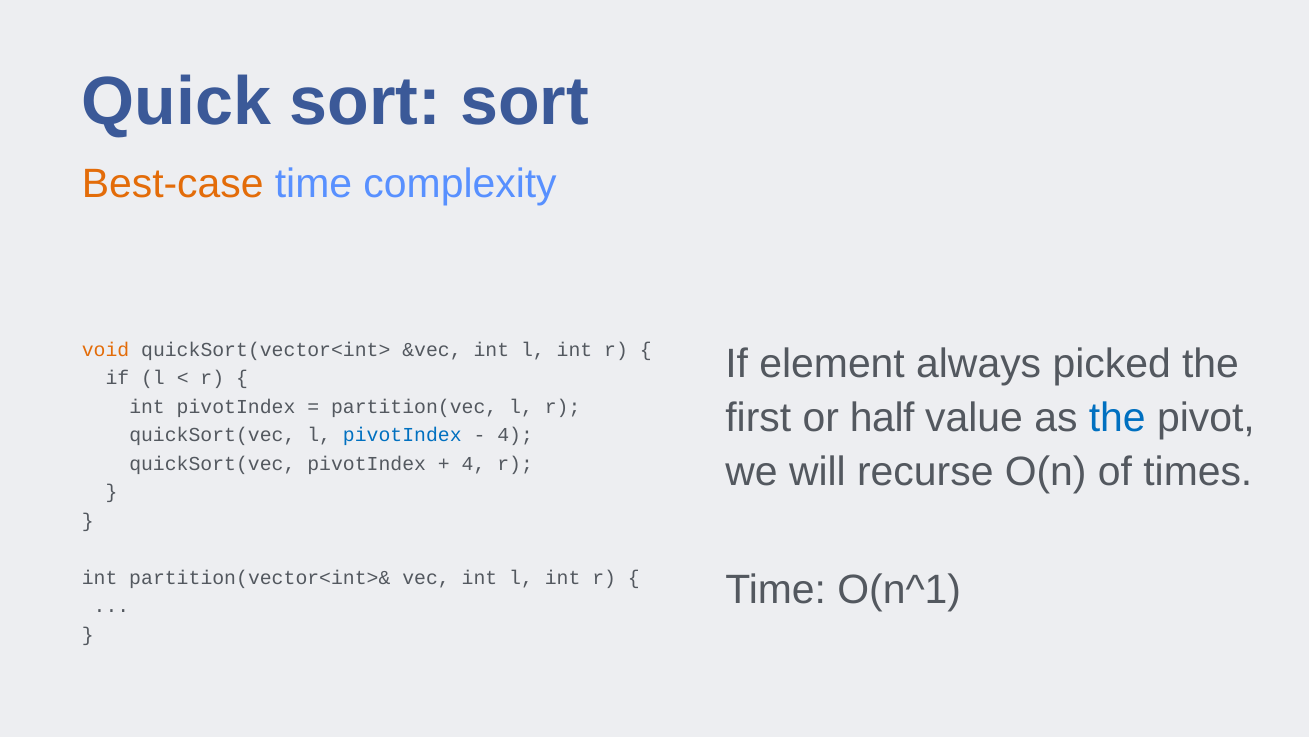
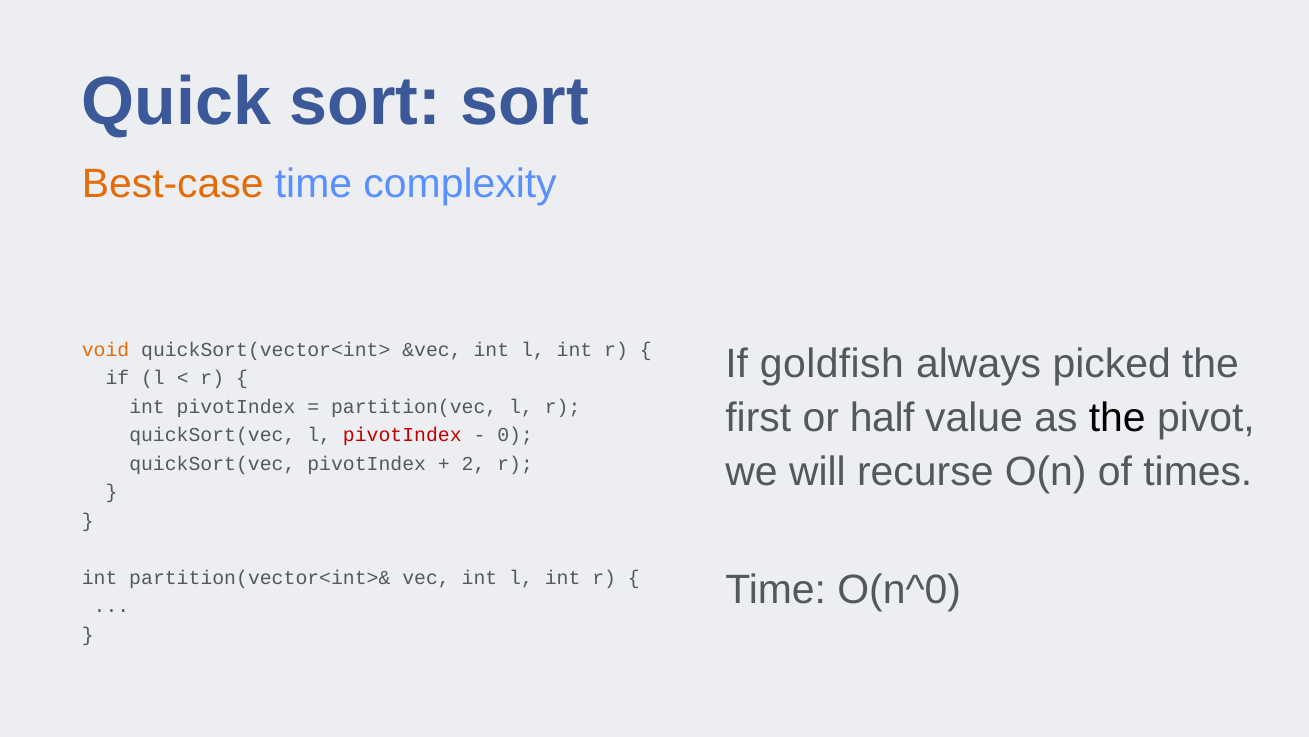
element: element -> goldfish
the at (1117, 418) colour: blue -> black
pivotIndex at (402, 435) colour: blue -> red
4 at (515, 435): 4 -> 0
4 at (474, 463): 4 -> 2
O(n^1: O(n^1 -> O(n^0
